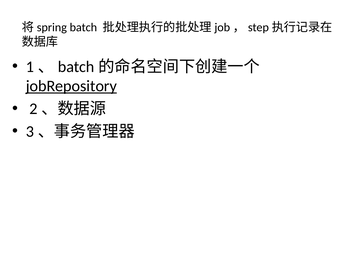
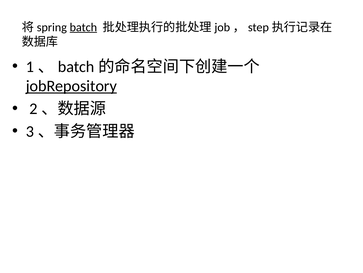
batch underline: none -> present
